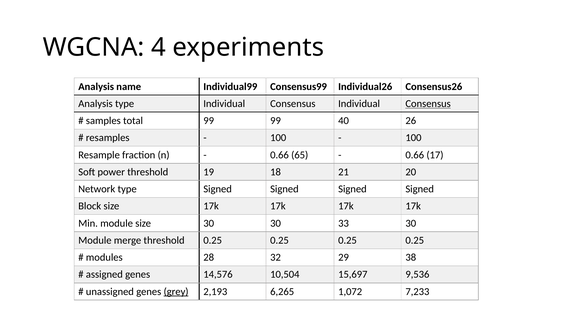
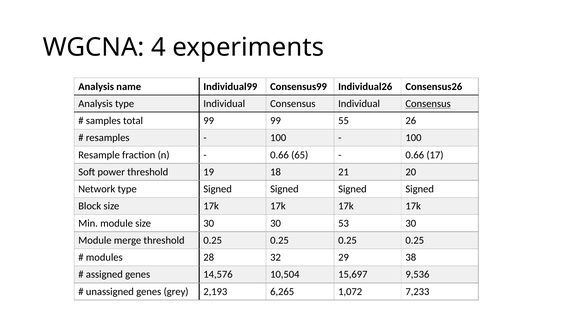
40: 40 -> 55
33: 33 -> 53
grey underline: present -> none
